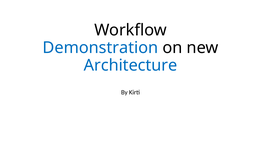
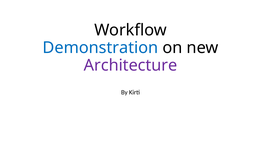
Architecture colour: blue -> purple
